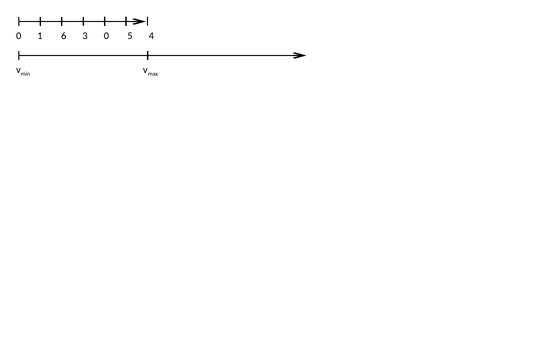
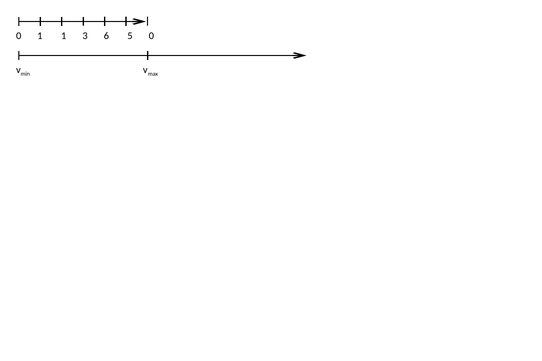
1 6: 6 -> 1
3 0: 0 -> 6
5 4: 4 -> 0
